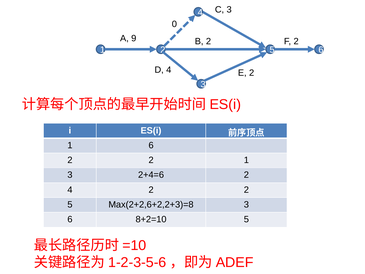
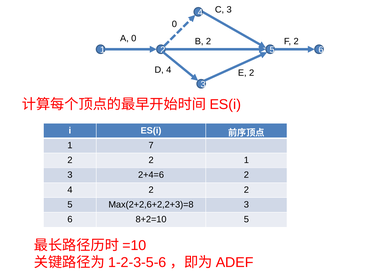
A 9: 9 -> 0
1 6: 6 -> 7
